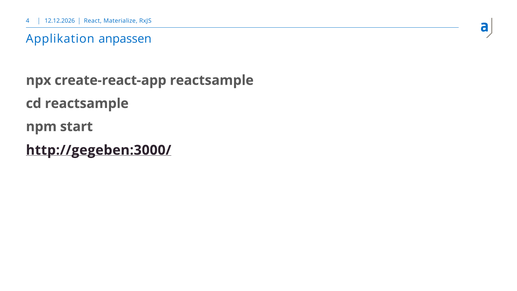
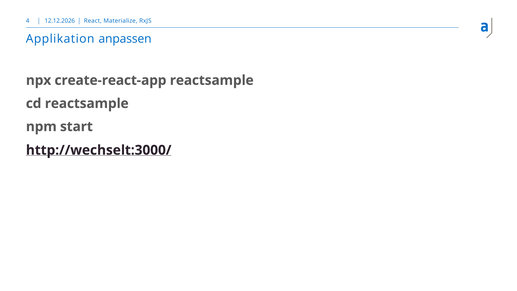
http://gegeben:3000/: http://gegeben:3000/ -> http://wechselt:3000/
